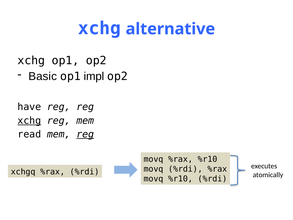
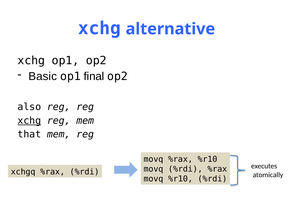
impl: impl -> final
have: have -> also
read: read -> that
reg at (85, 134) underline: present -> none
